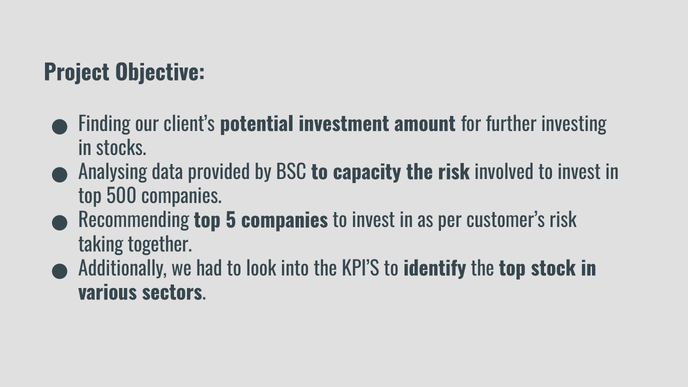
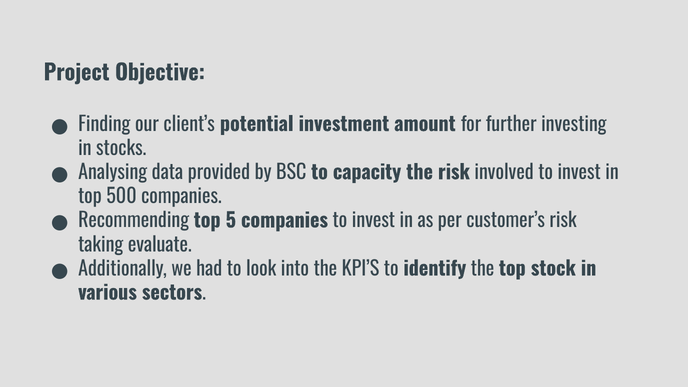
together: together -> evaluate
